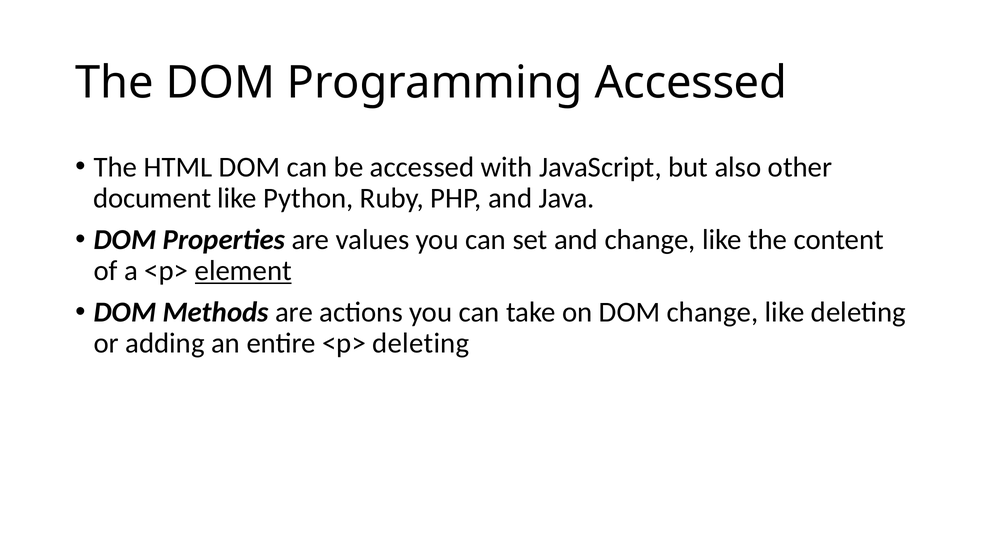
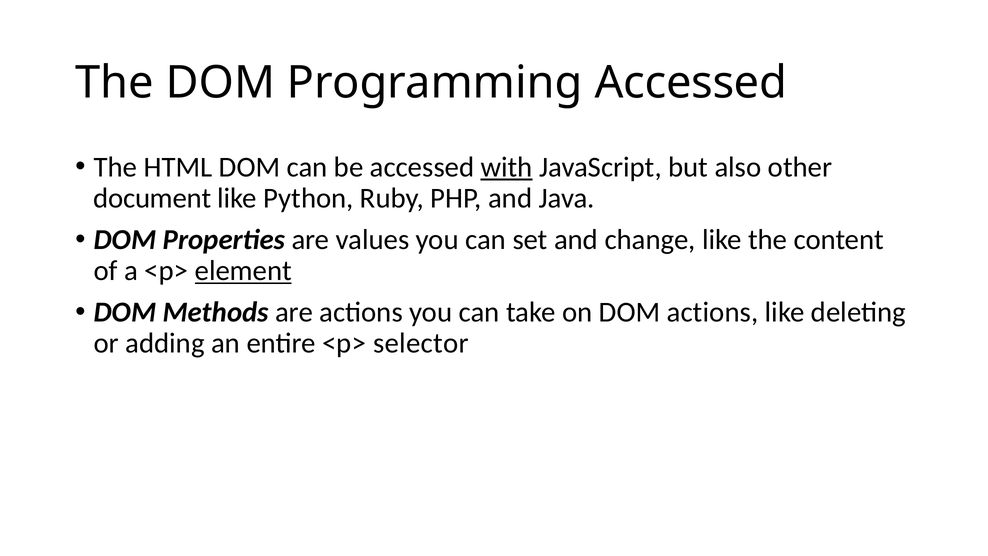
with underline: none -> present
DOM change: change -> actions
<p> deleting: deleting -> selector
